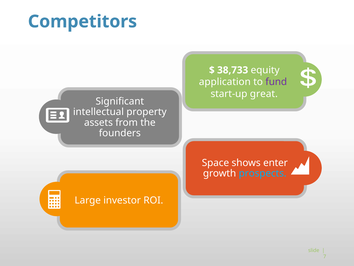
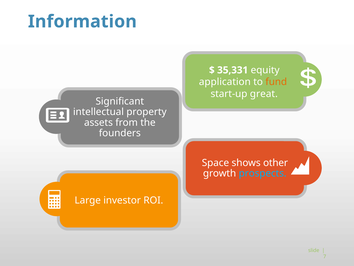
Competitors: Competitors -> Information
38,733: 38,733 -> 35,331
fund colour: purple -> orange
enter: enter -> other
